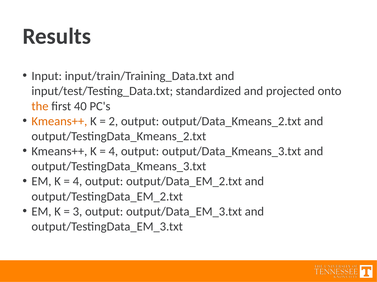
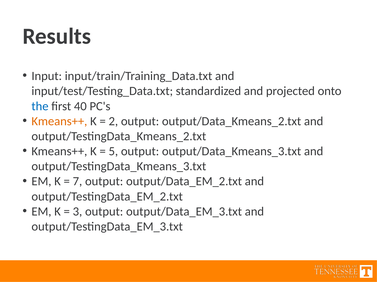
the colour: orange -> blue
4 at (113, 152): 4 -> 5
4 at (77, 182): 4 -> 7
